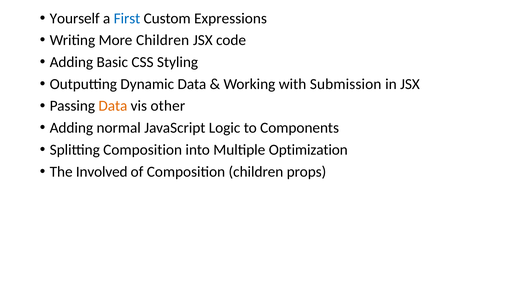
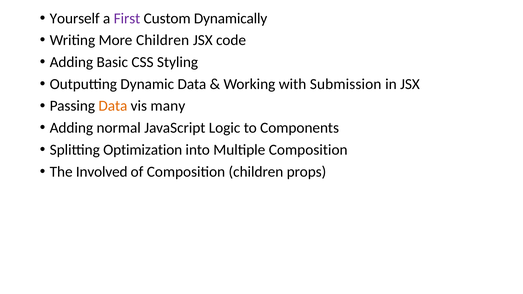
First colour: blue -> purple
Expressions: Expressions -> Dynamically
other: other -> many
Splitting Composition: Composition -> Optimization
Multiple Optimization: Optimization -> Composition
